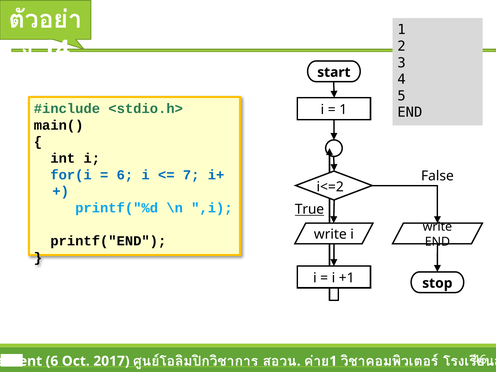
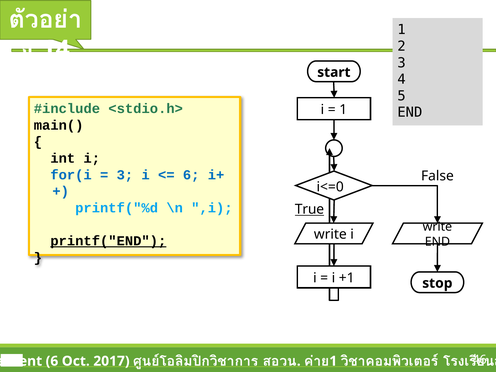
6 at (125, 175): 6 -> 3
7 at (191, 175): 7 -> 6
i<=2: i<=2 -> i<=0
printf("END underline: none -> present
